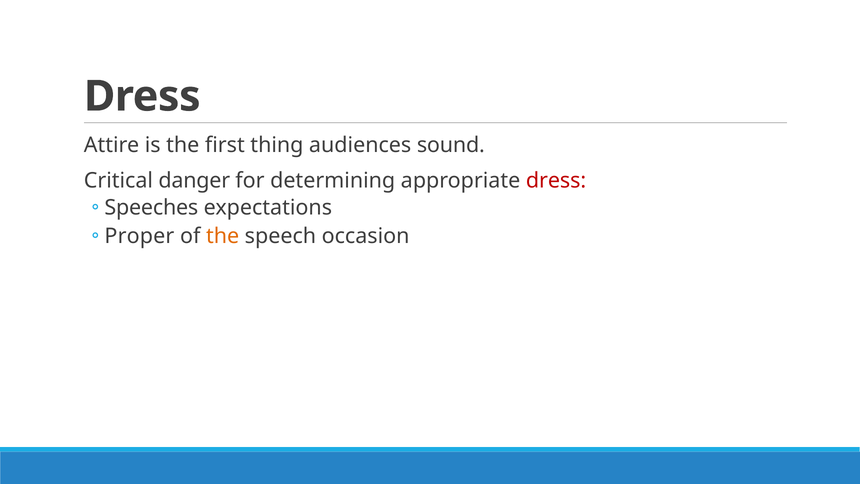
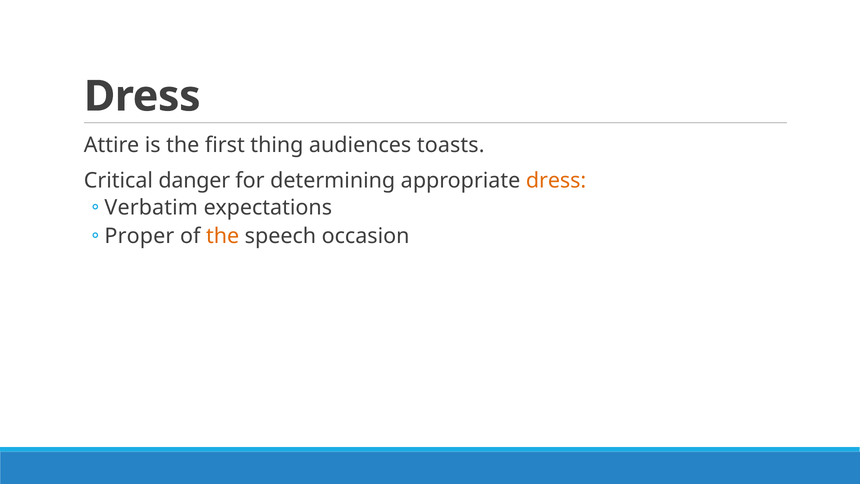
sound: sound -> toasts
dress at (556, 181) colour: red -> orange
Speeches: Speeches -> Verbatim
